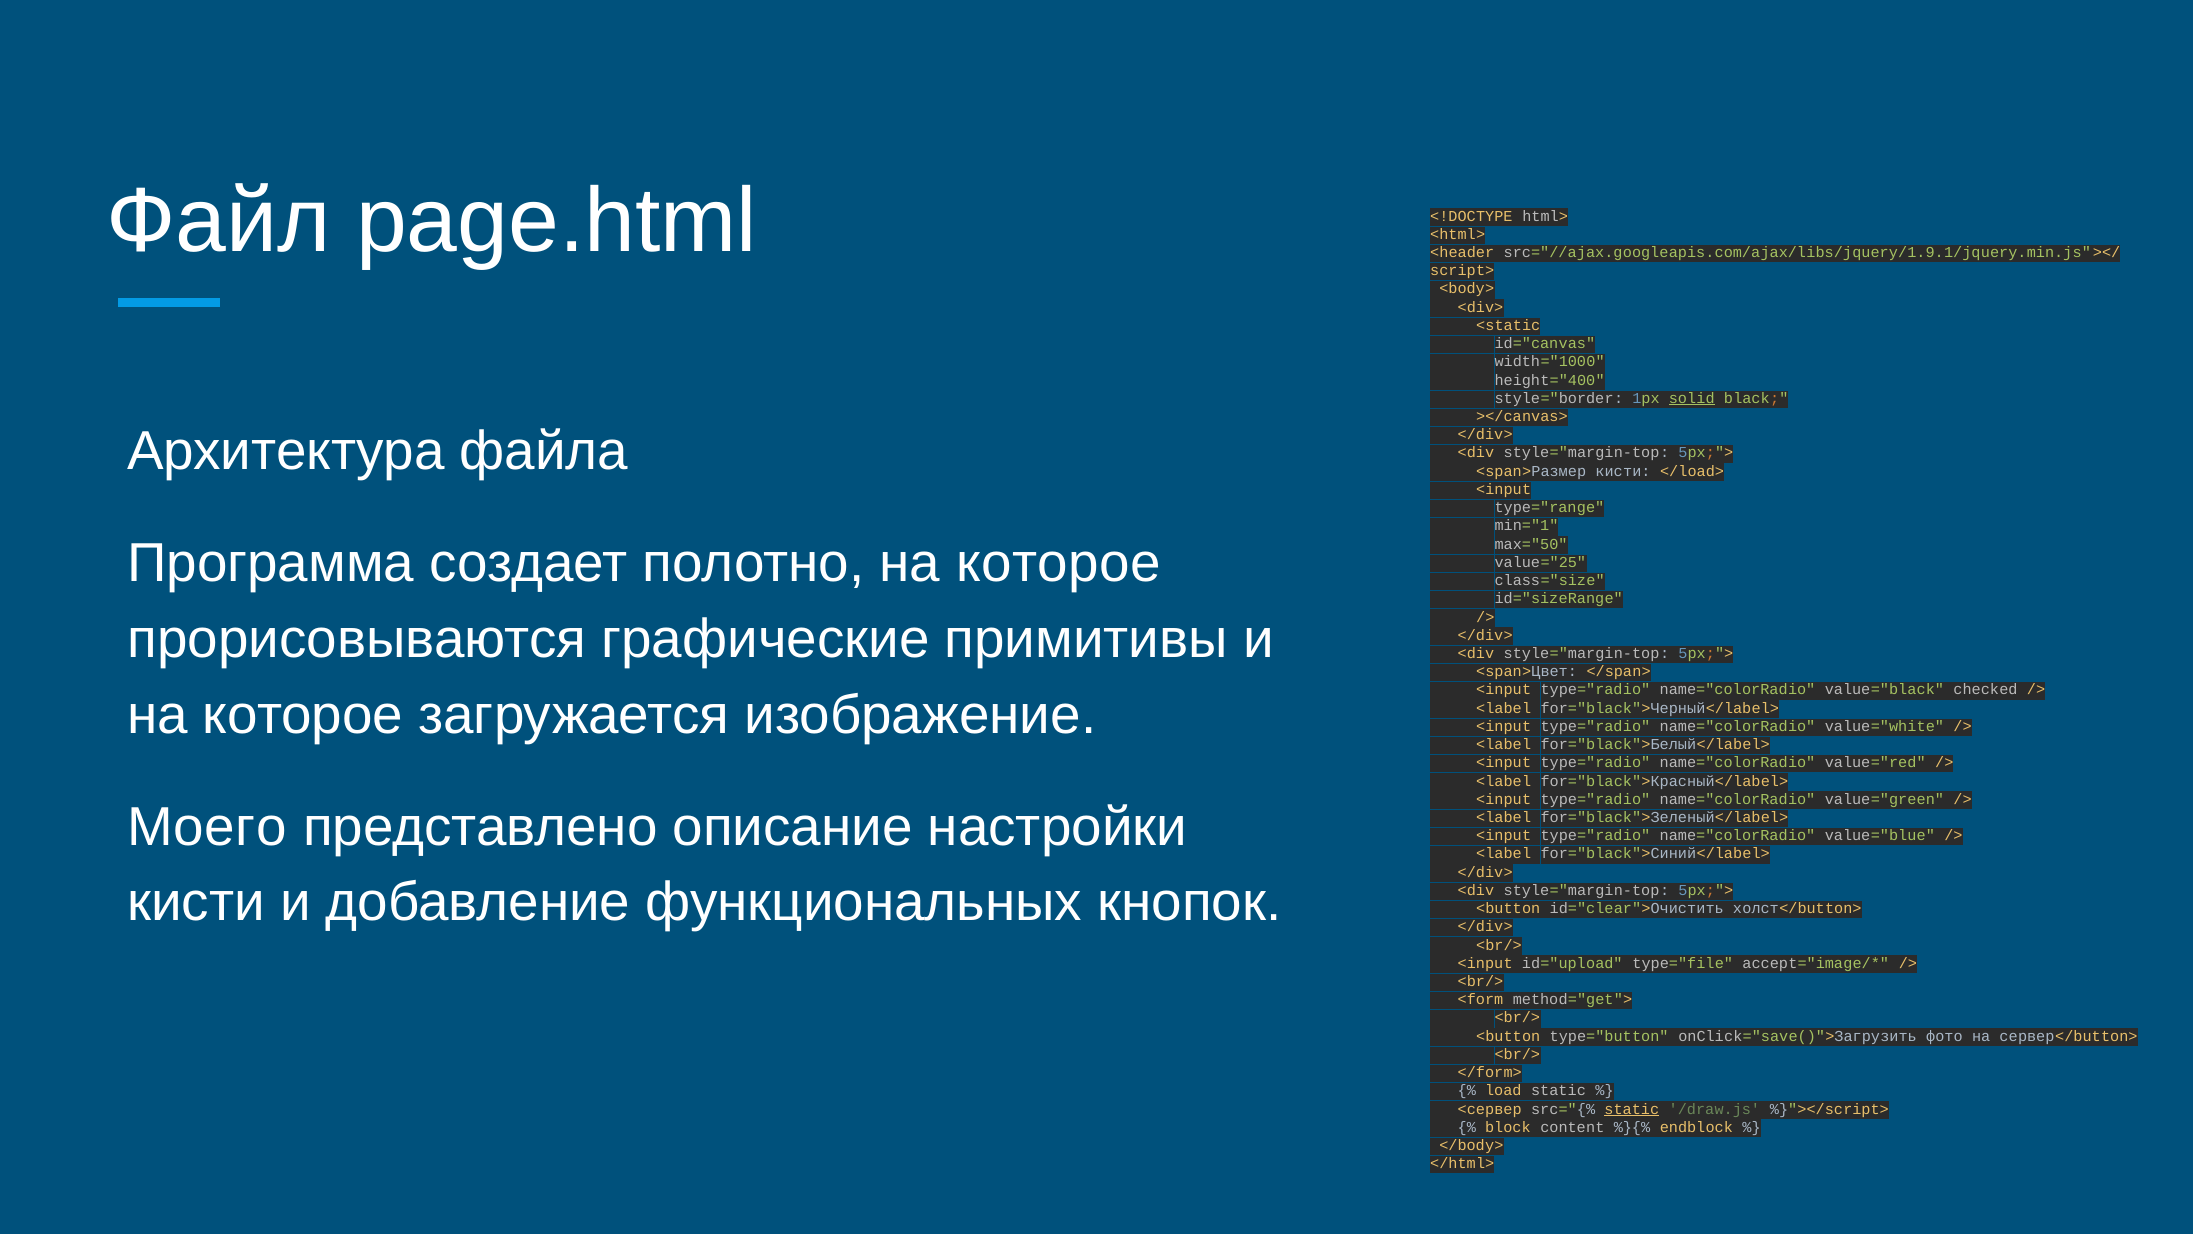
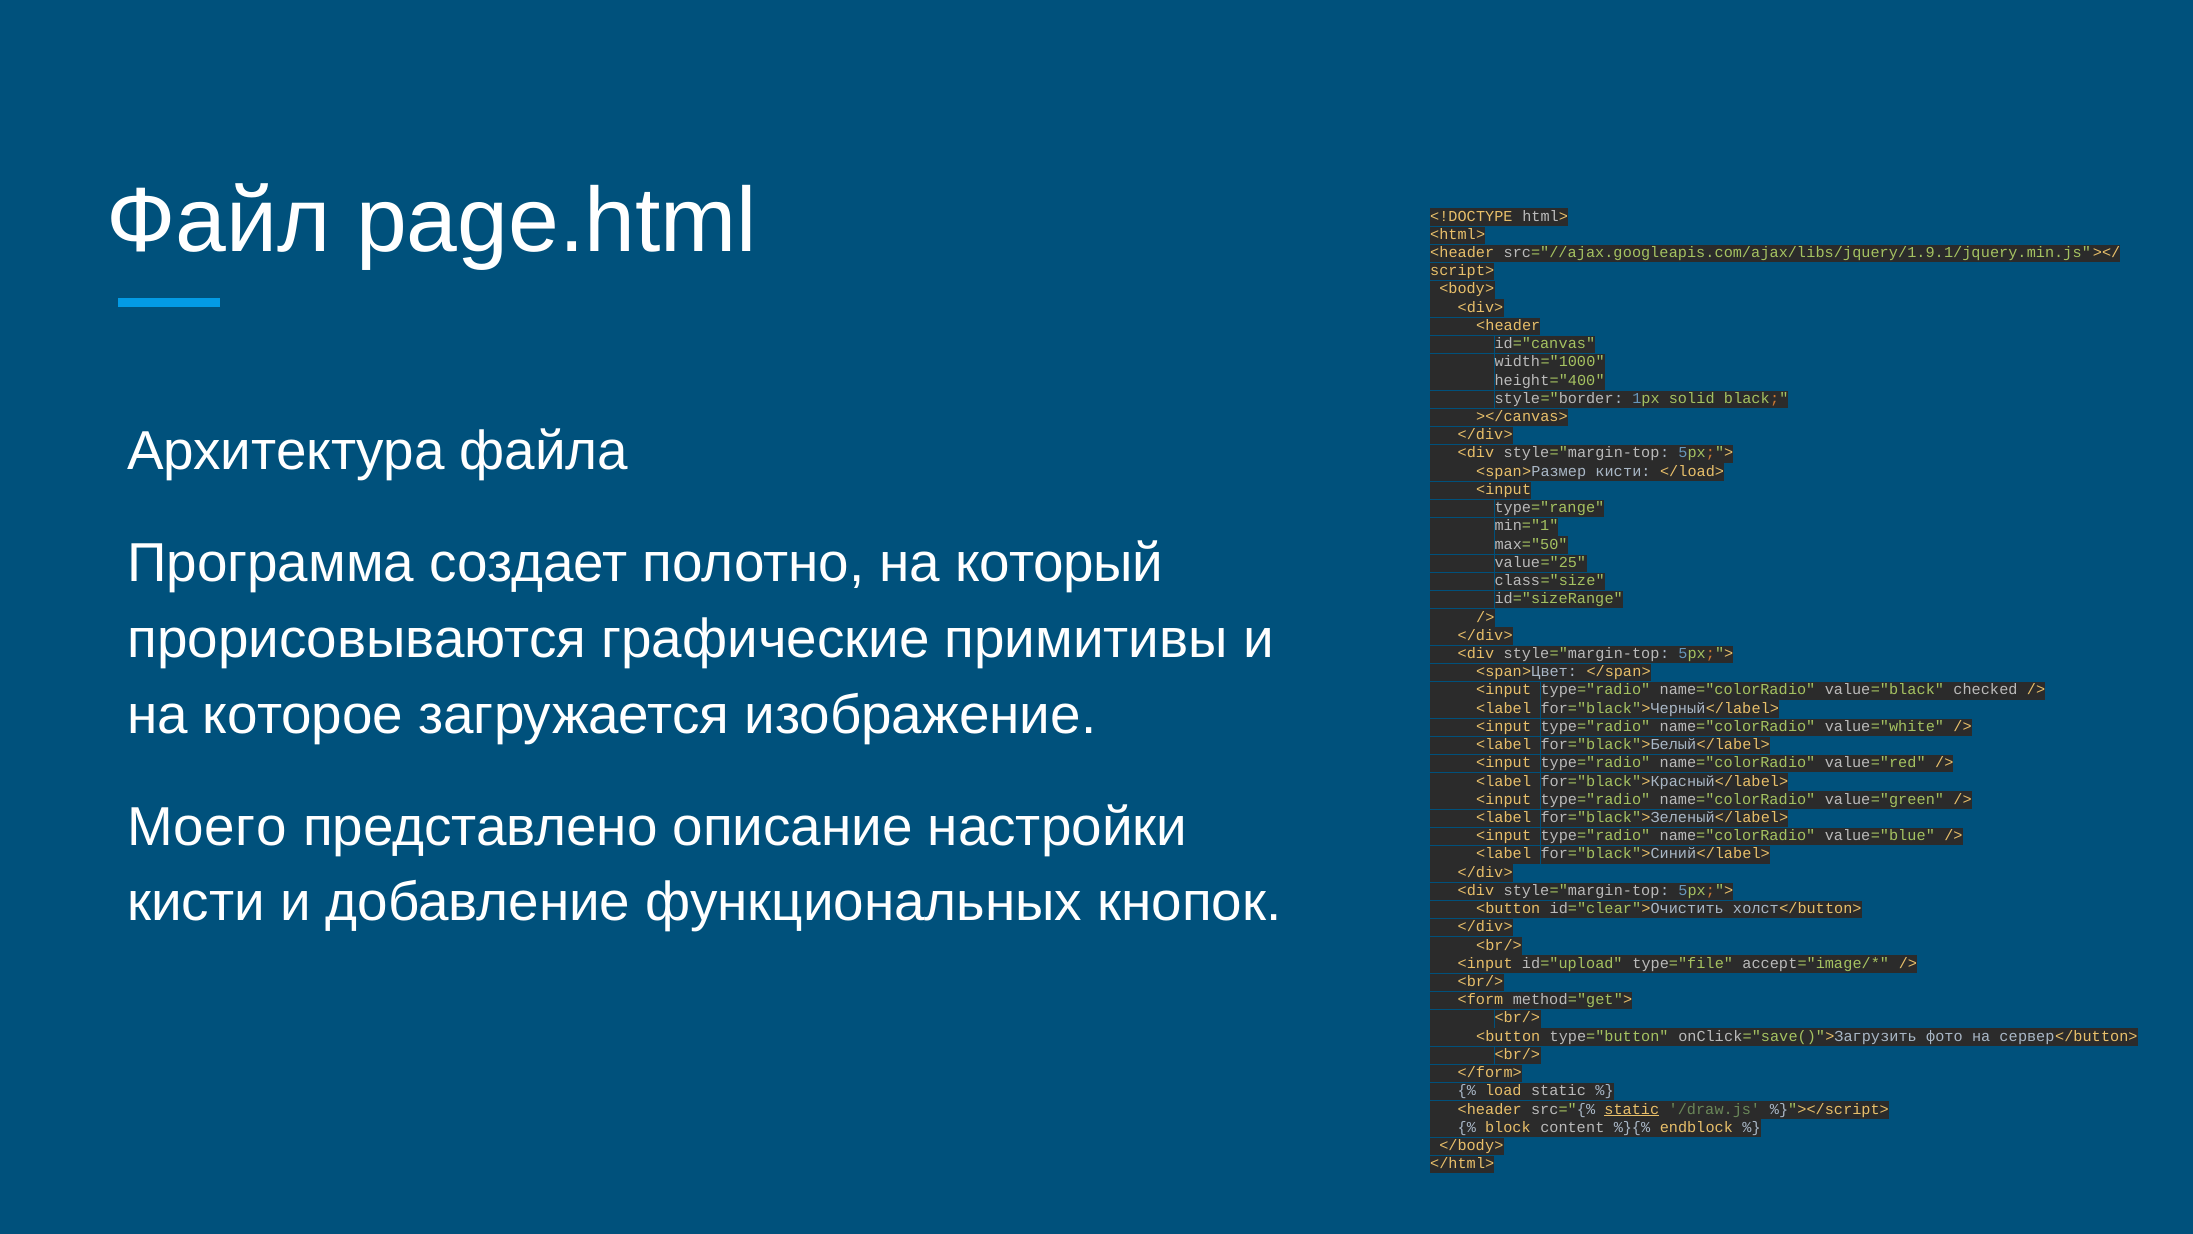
<static at (1508, 325): <static -> <header
solid underline: present -> none
полотно на которое: которое -> который
<сервер at (1490, 1109): <сервер -> <header
